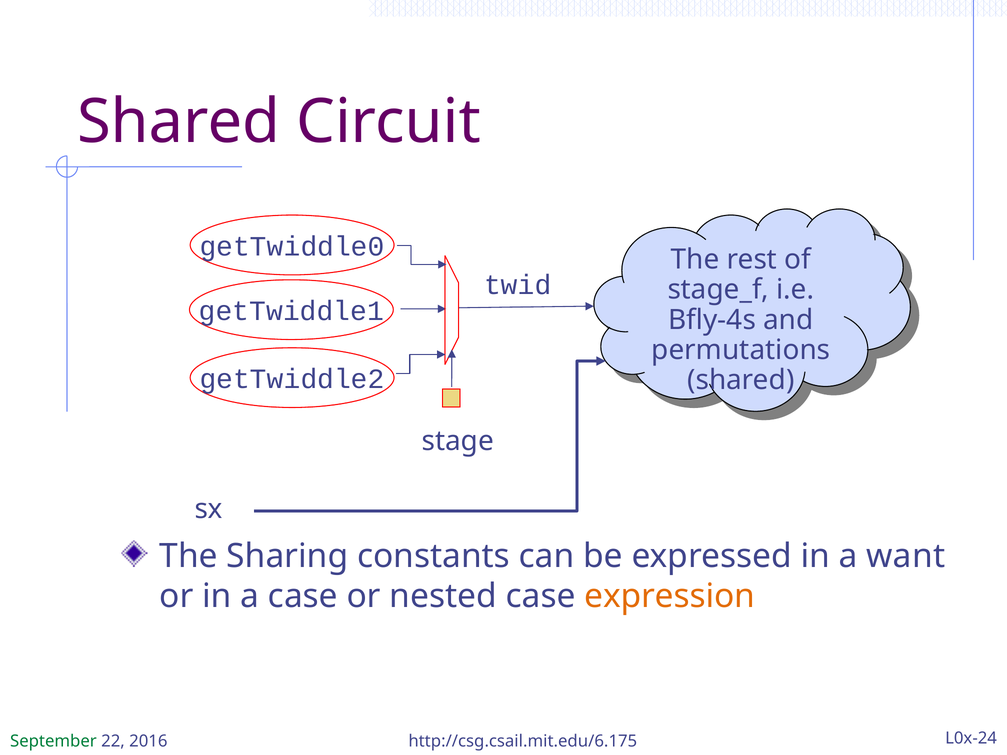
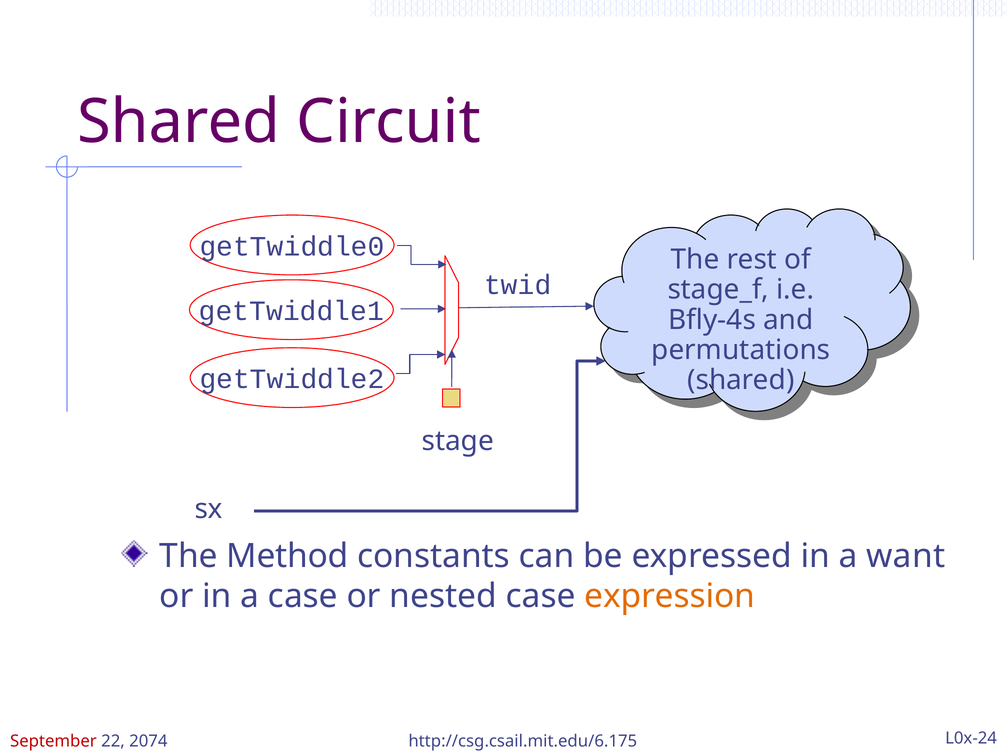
Sharing: Sharing -> Method
September colour: green -> red
2016: 2016 -> 2074
